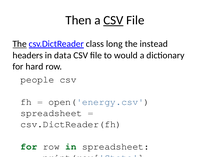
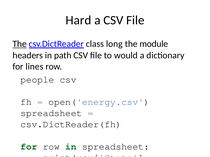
Then: Then -> Hard
CSV at (113, 20) underline: present -> none
instead: instead -> module
data: data -> path
hard: hard -> lines
